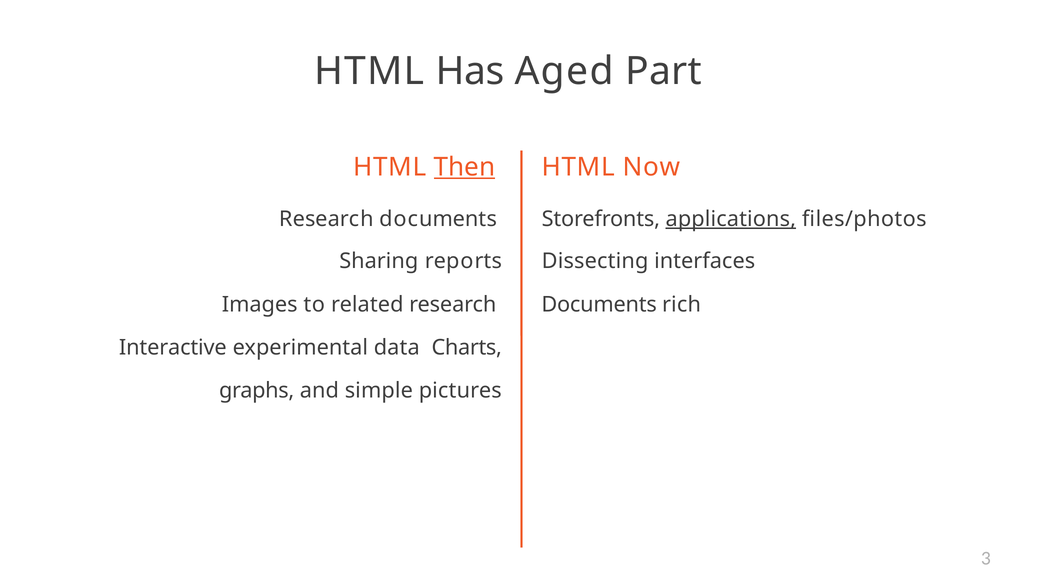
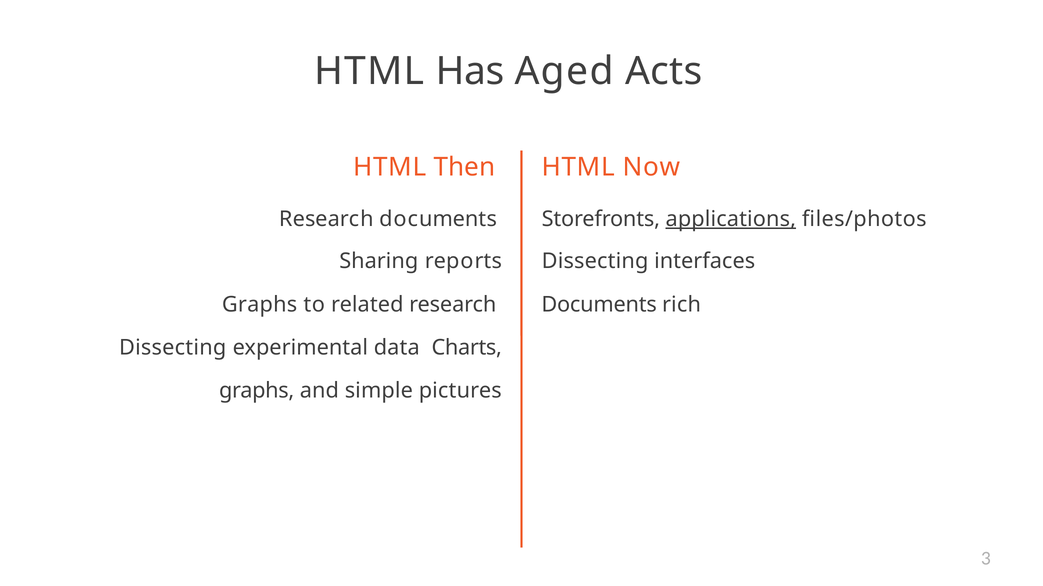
Part: Part -> Acts
Then underline: present -> none
Images at (260, 305): Images -> Graphs
Interactive at (173, 348): Interactive -> Dissecting
